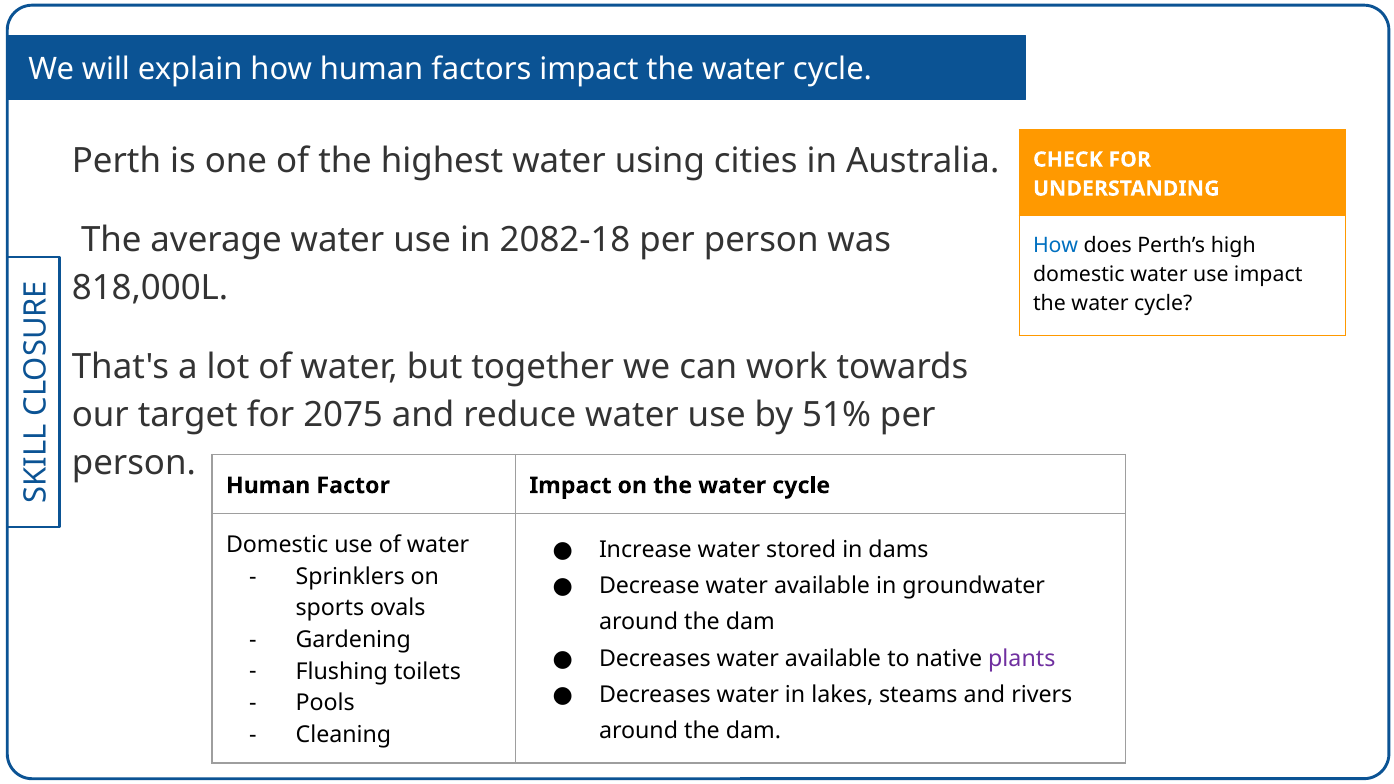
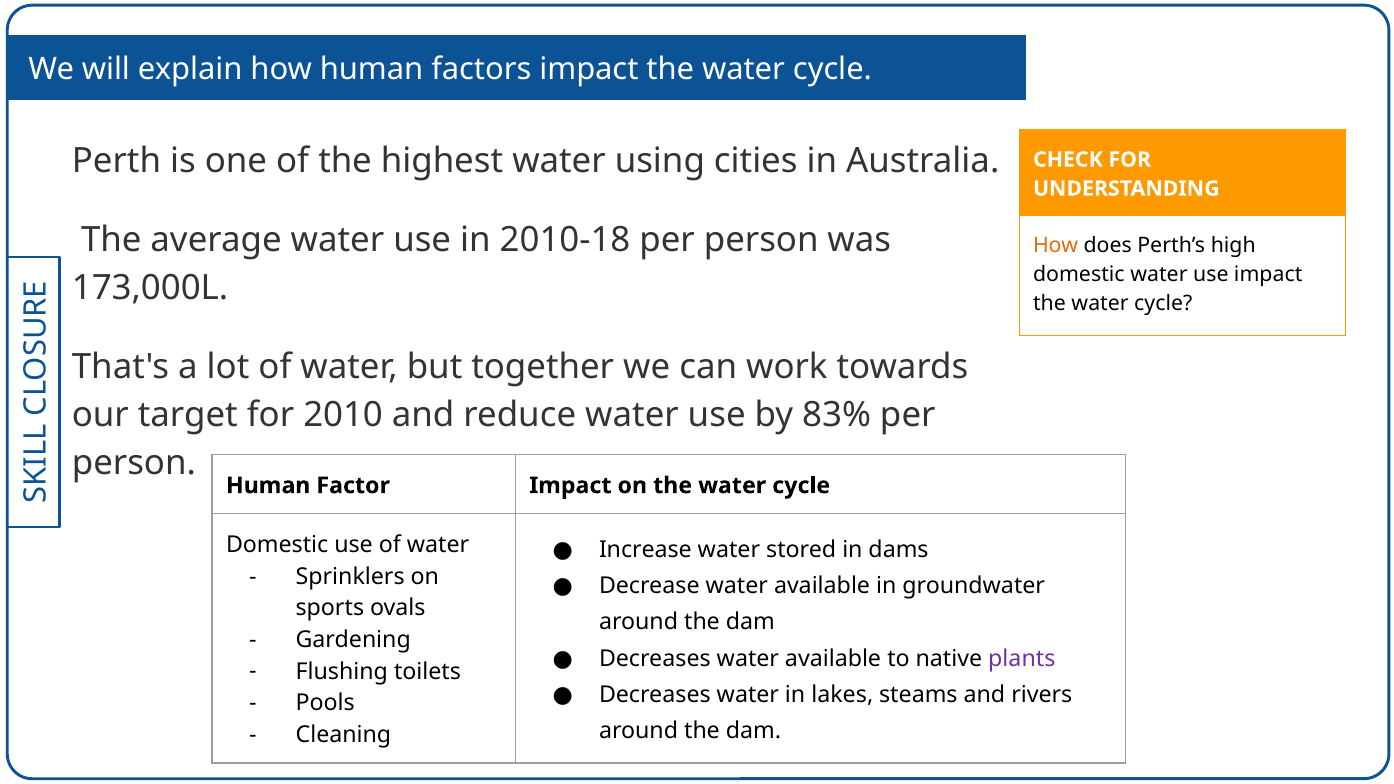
2082-18: 2082-18 -> 2010-18
How at (1056, 246) colour: blue -> orange
818,000L: 818,000L -> 173,000L
2075: 2075 -> 2010
51%: 51% -> 83%
